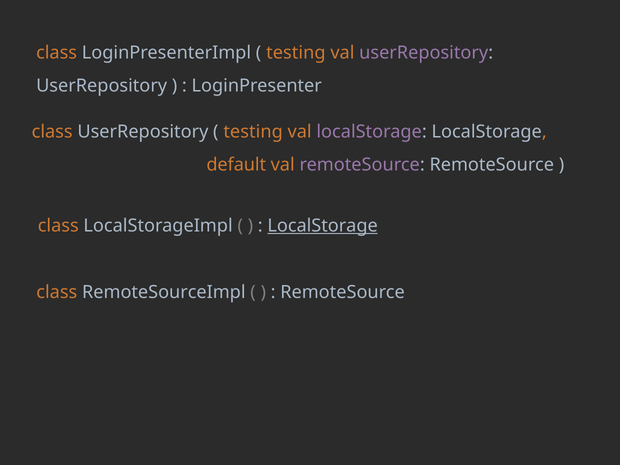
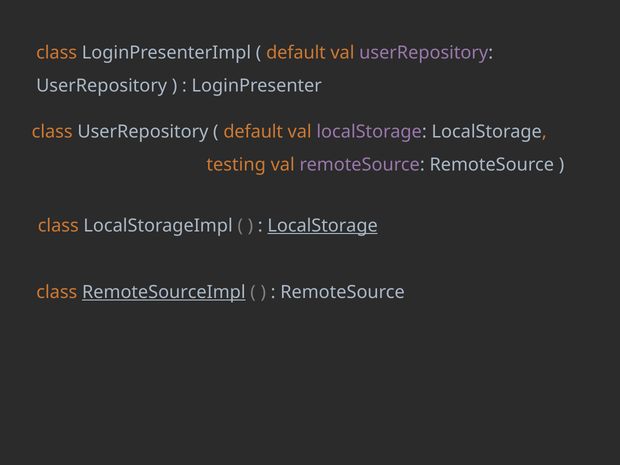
testing at (296, 53): testing -> default
testing at (253, 132): testing -> default
default: default -> testing
RemoteSourceImpl underline: none -> present
